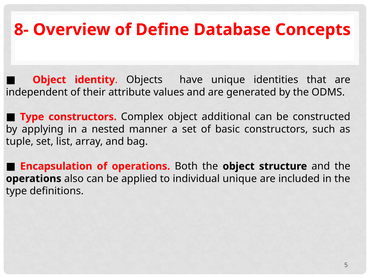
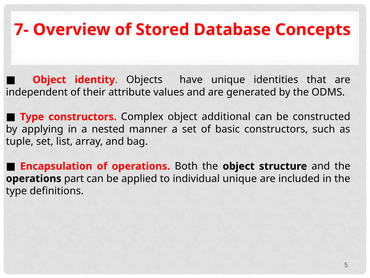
8-: 8- -> 7-
Define: Define -> Stored
also: also -> part
